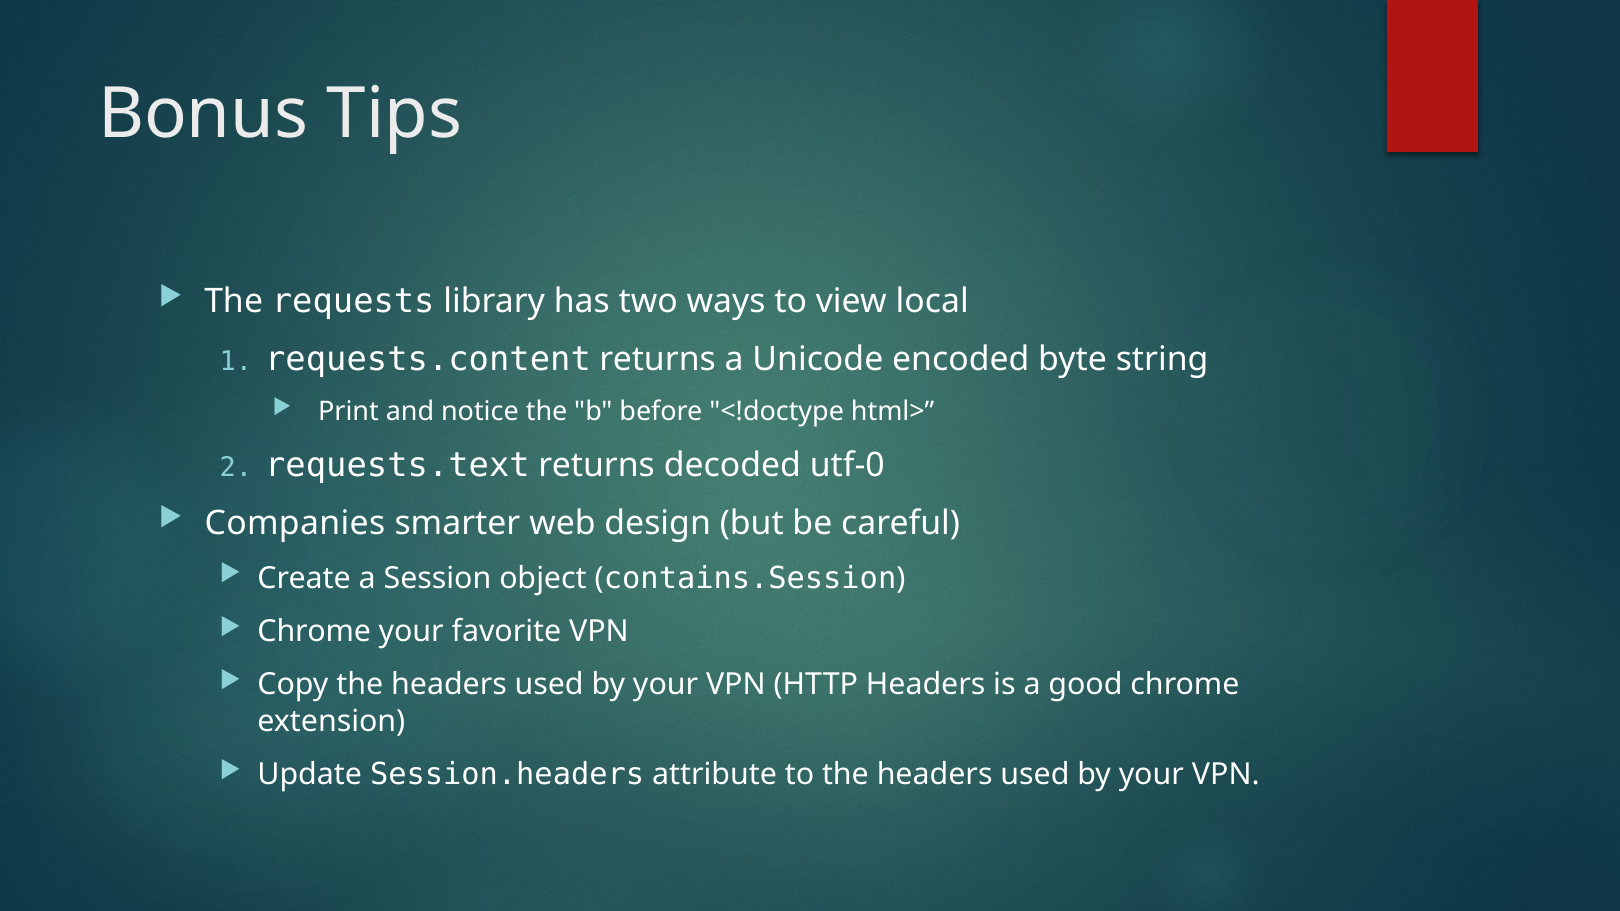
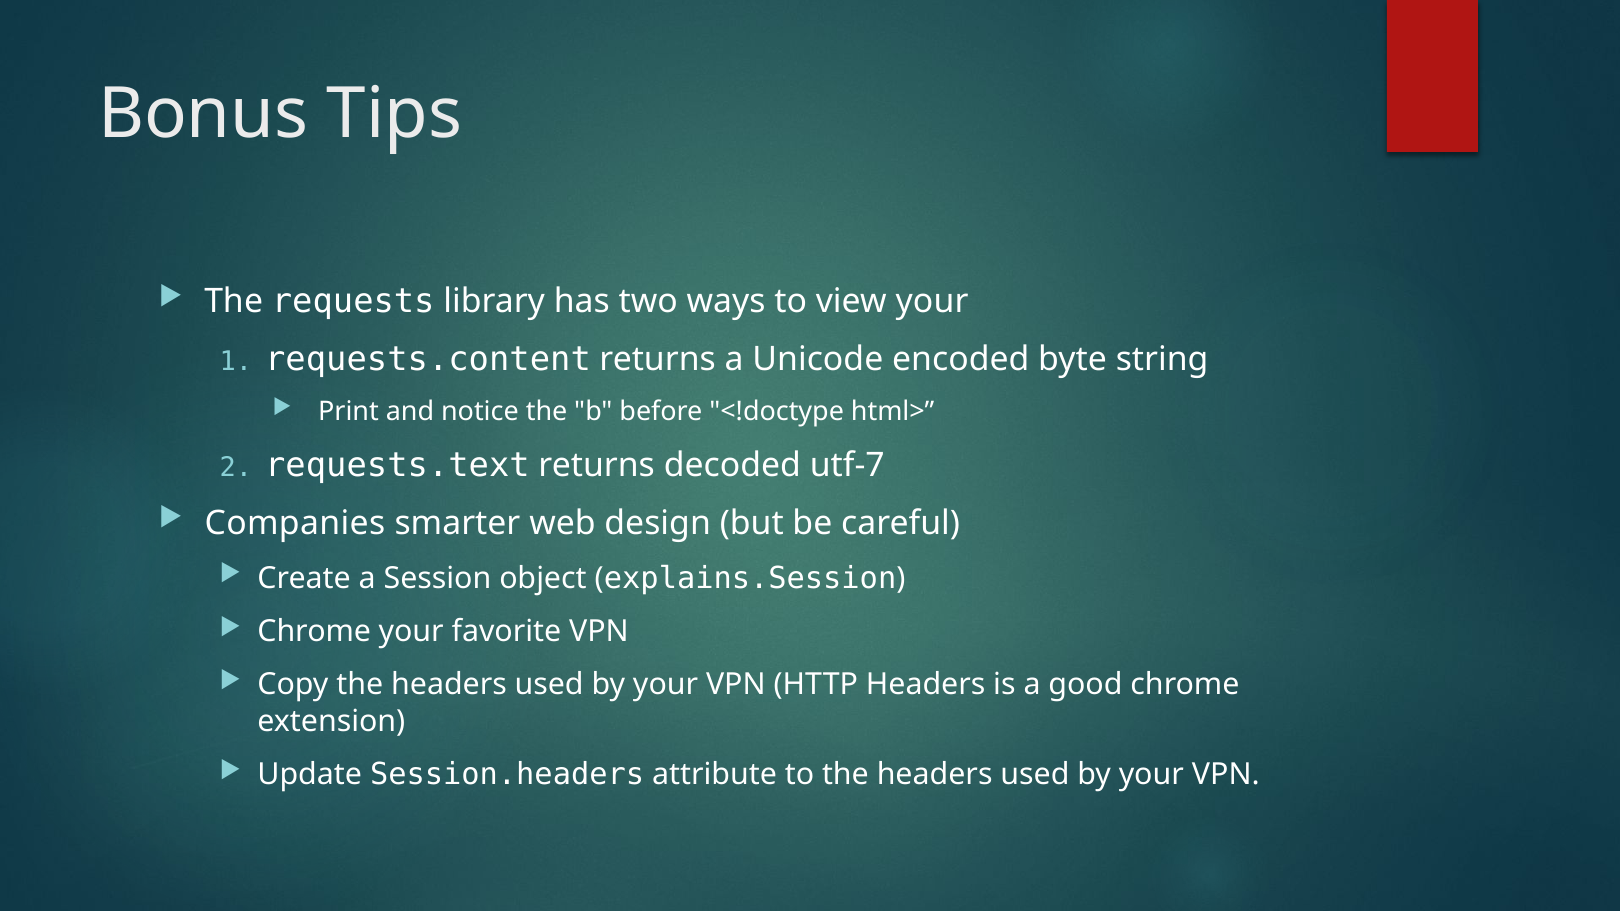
view local: local -> your
utf-0: utf-0 -> utf-7
contains.Session: contains.Session -> explains.Session
